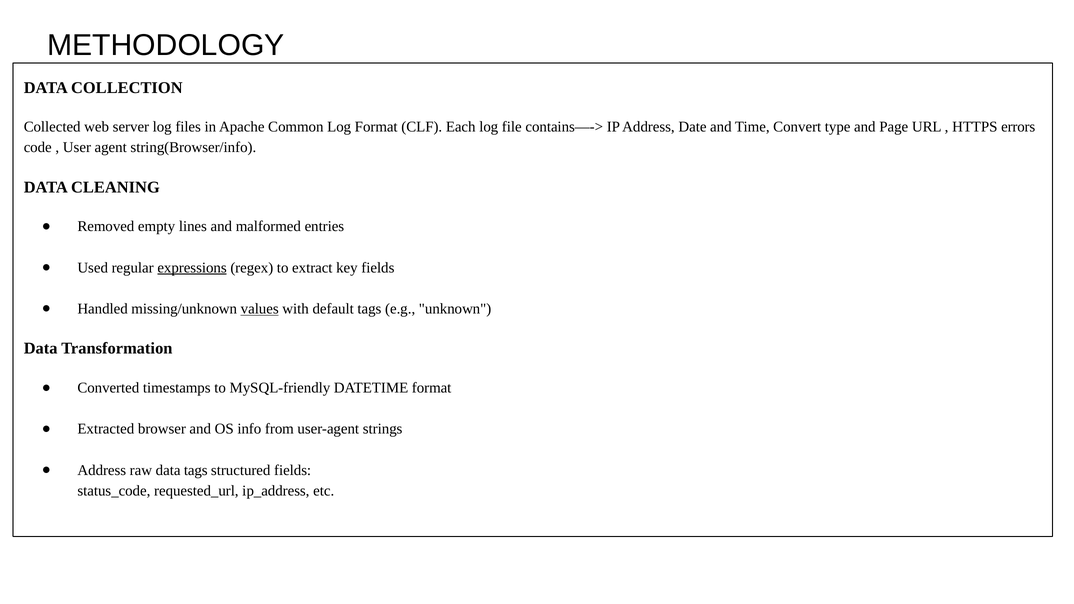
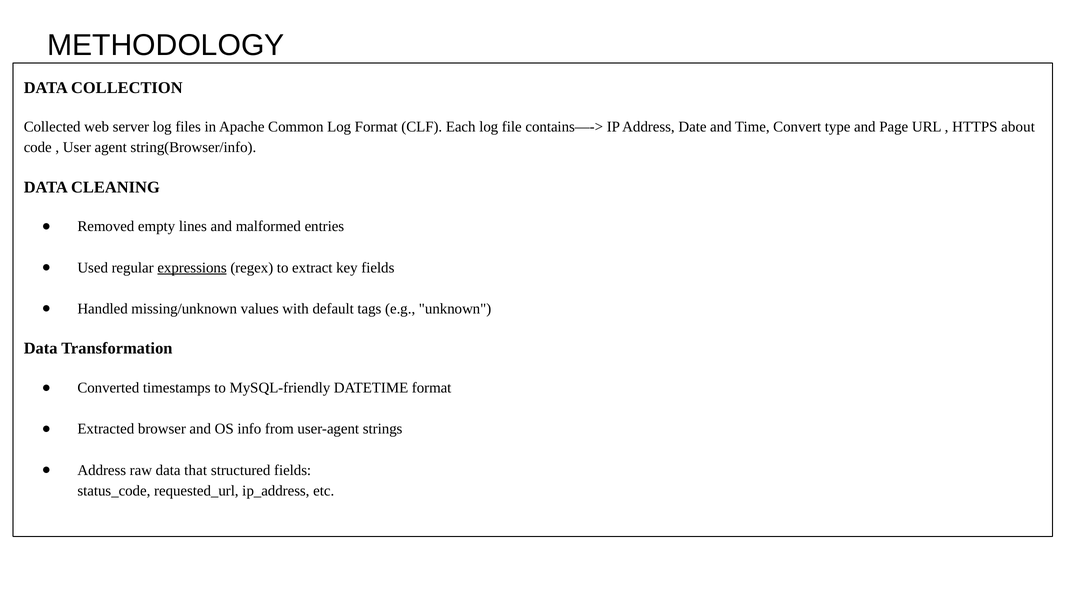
errors: errors -> about
values underline: present -> none
data tags: tags -> that
